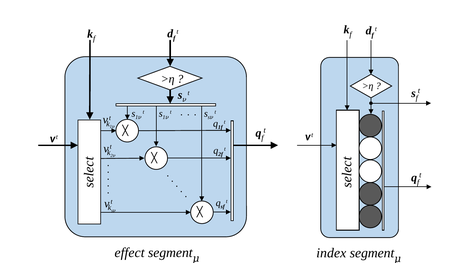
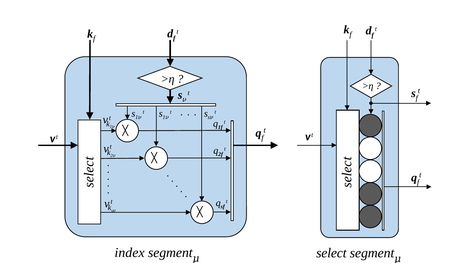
effect: effect -> index
index: index -> select
